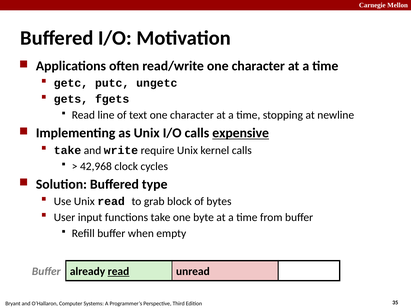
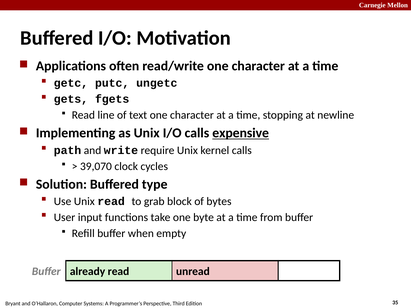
take at (68, 150): take -> path
42,968: 42,968 -> 39,070
read at (118, 272) underline: present -> none
